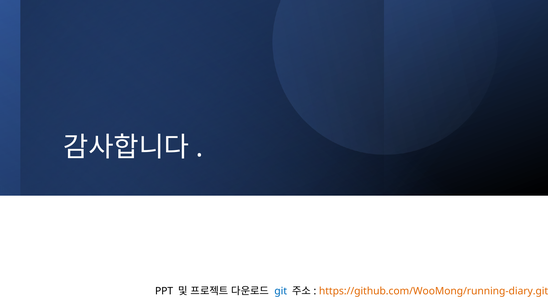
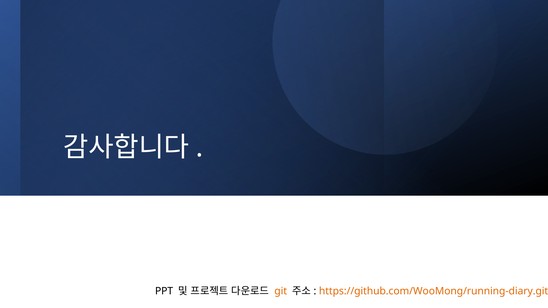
git colour: blue -> orange
